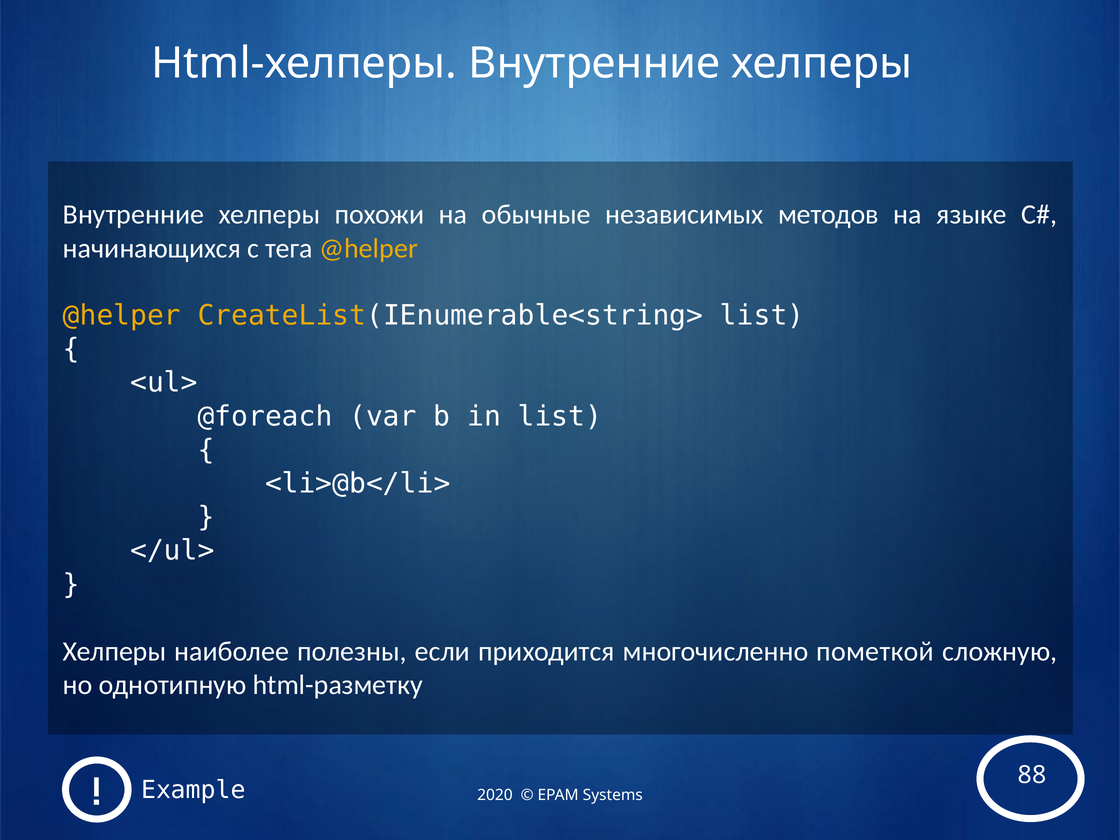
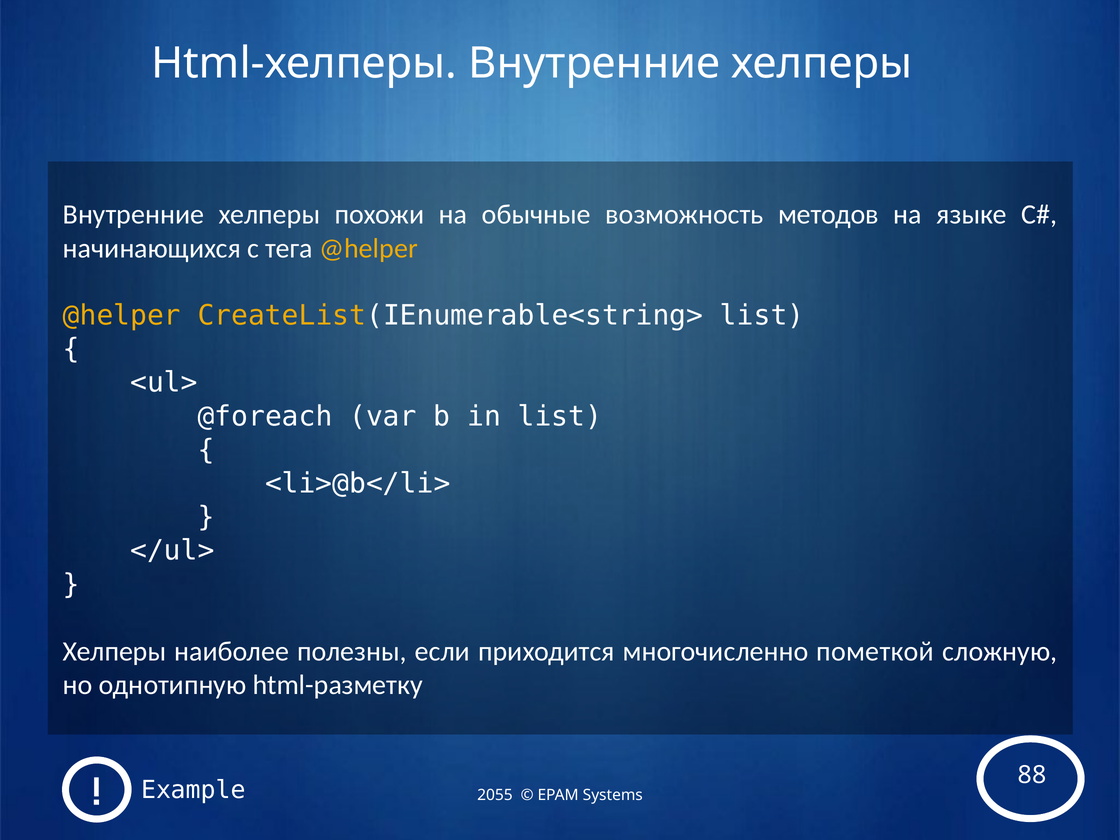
независимых: независимых -> возможность
2020: 2020 -> 2055
